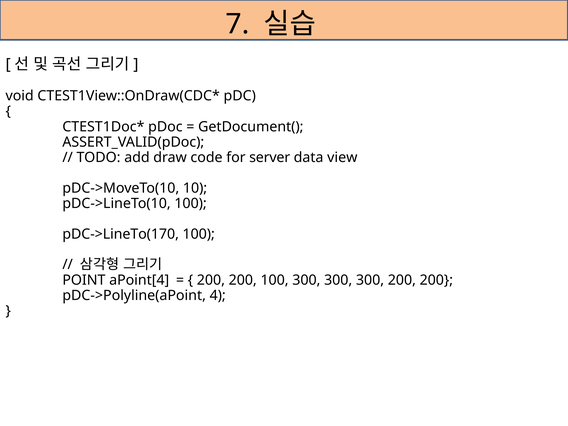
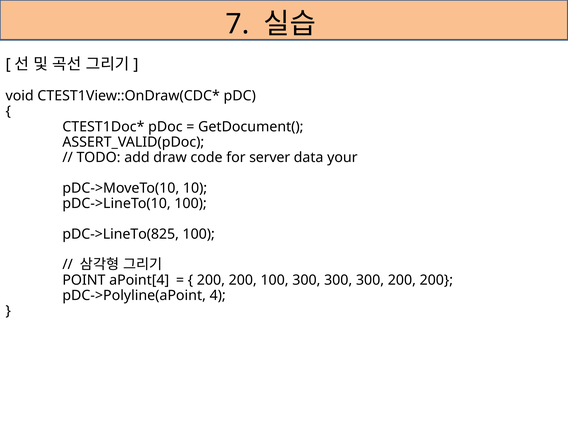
view: view -> your
pDC->LineTo(170: pDC->LineTo(170 -> pDC->LineTo(825
